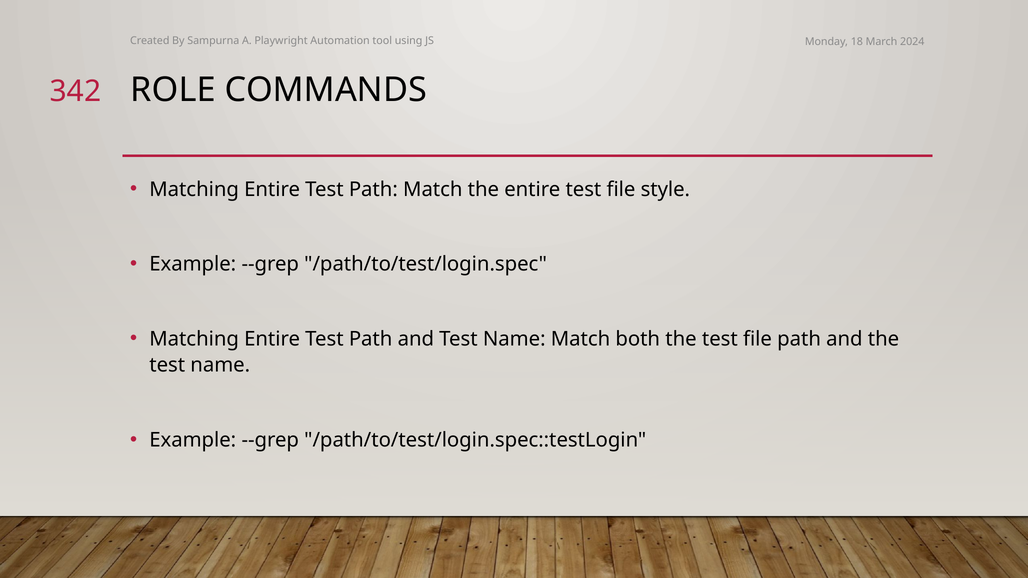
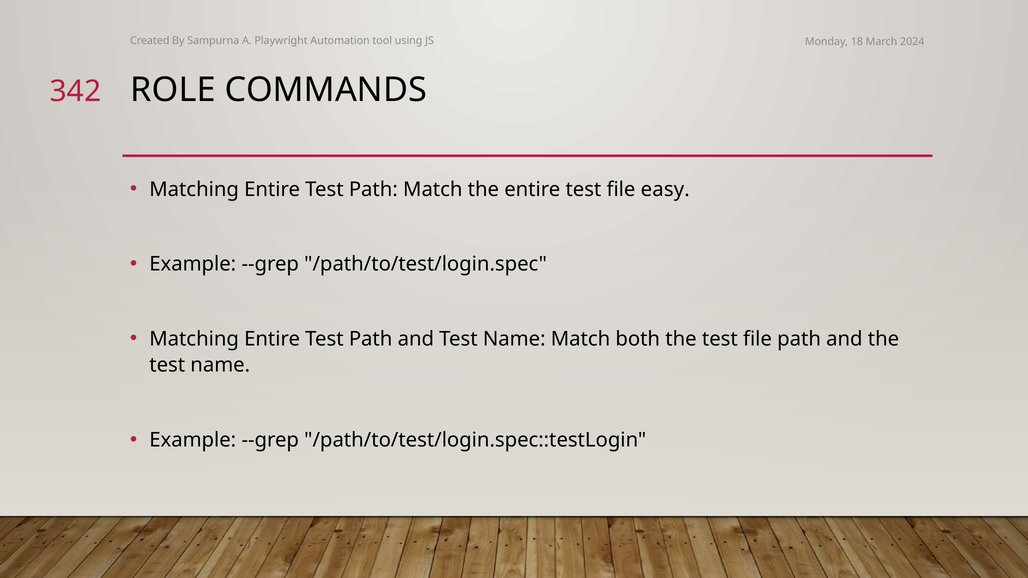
style: style -> easy
